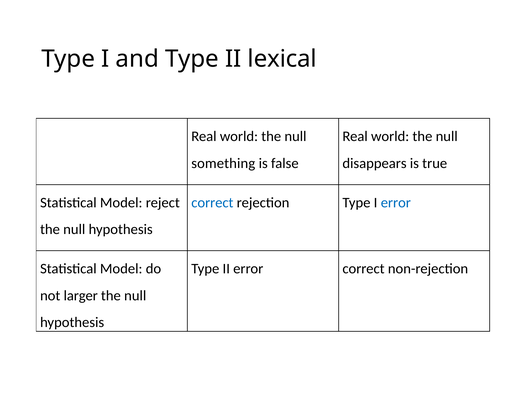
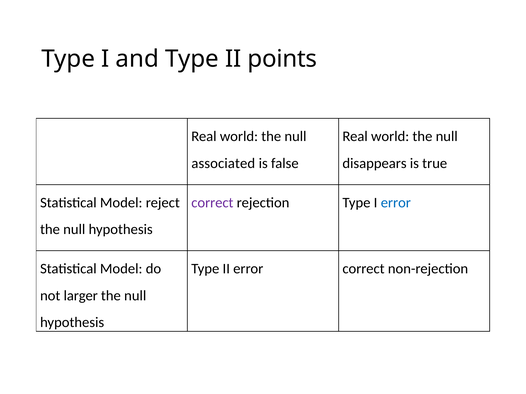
lexical: lexical -> points
something: something -> associated
correct at (212, 203) colour: blue -> purple
